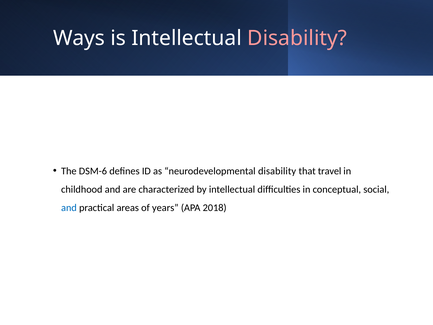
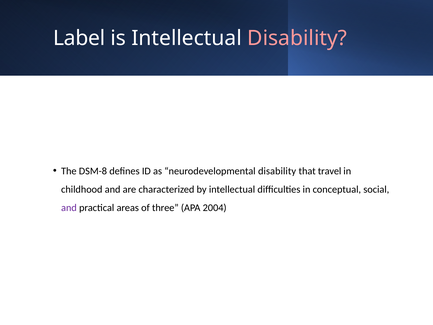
Ways: Ways -> Label
DSM-6: DSM-6 -> DSM-8
and at (69, 208) colour: blue -> purple
years: years -> three
2018: 2018 -> 2004
